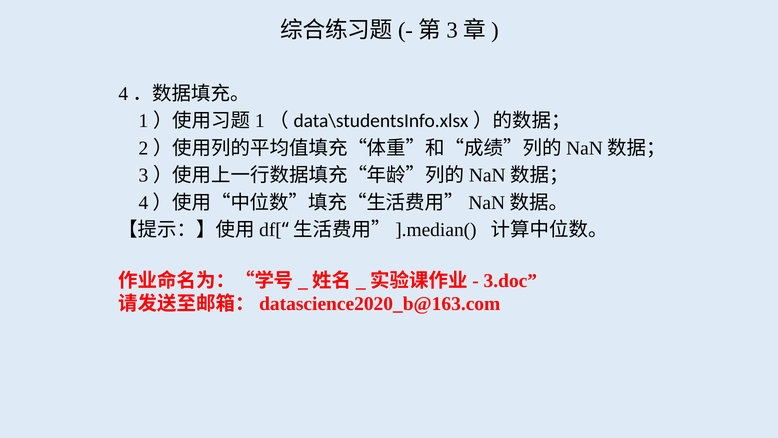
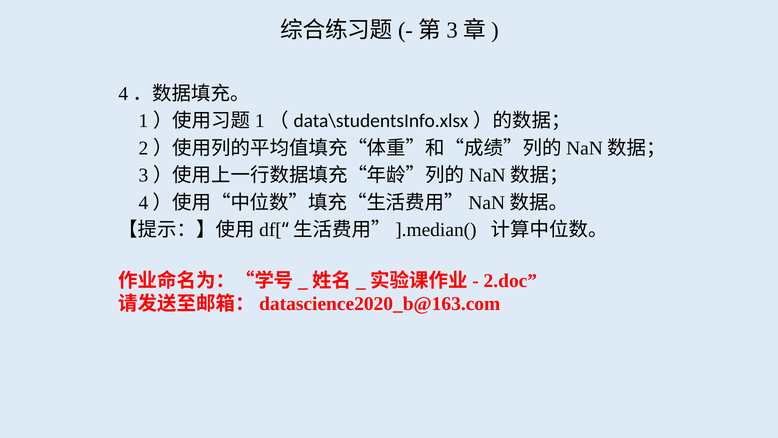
3.doc: 3.doc -> 2.doc
